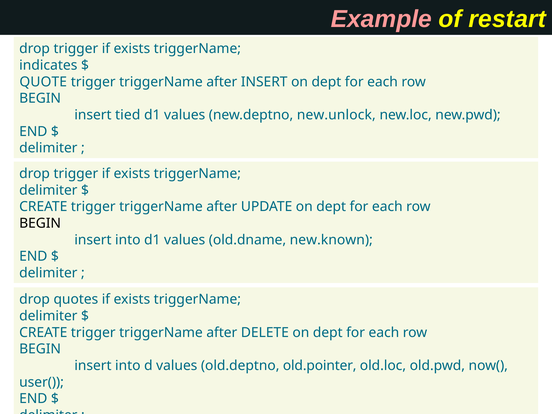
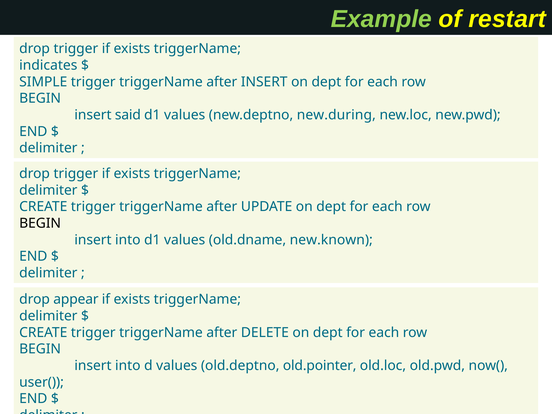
Example colour: pink -> light green
QUOTE: QUOTE -> SIMPLE
tied: tied -> said
new.unlock: new.unlock -> new.during
quotes: quotes -> appear
